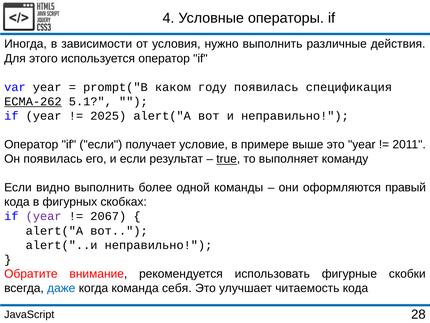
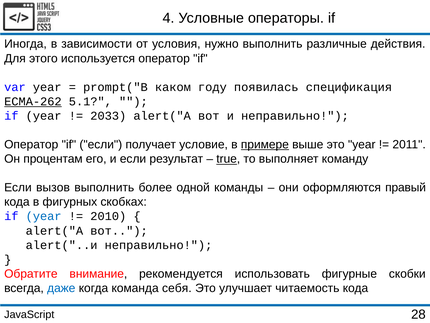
2025: 2025 -> 2033
примере underline: none -> present
Он появилась: появилась -> процентам
видно: видно -> вызов
year at (44, 216) colour: purple -> blue
2067: 2067 -> 2010
